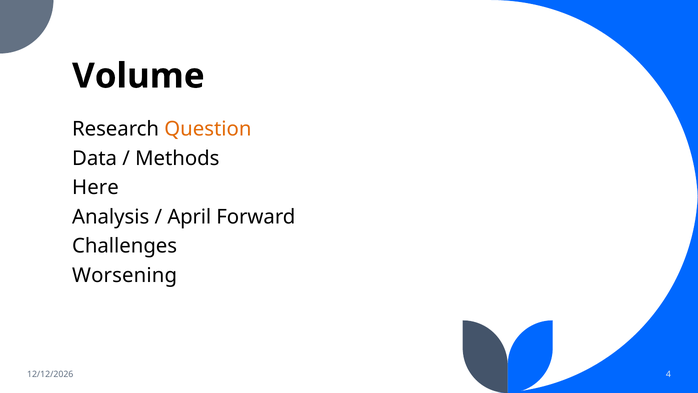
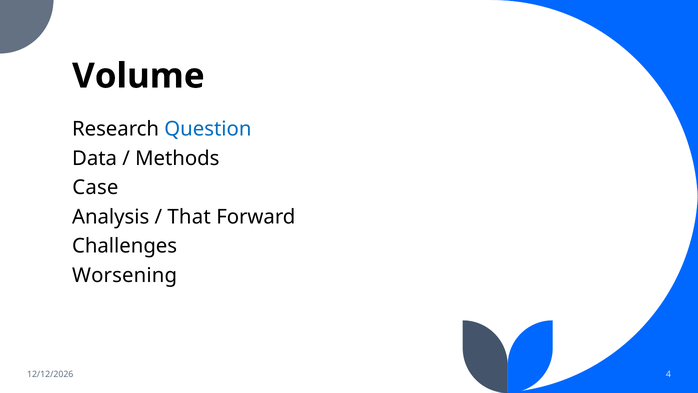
Question colour: orange -> blue
Here: Here -> Case
April: April -> That
